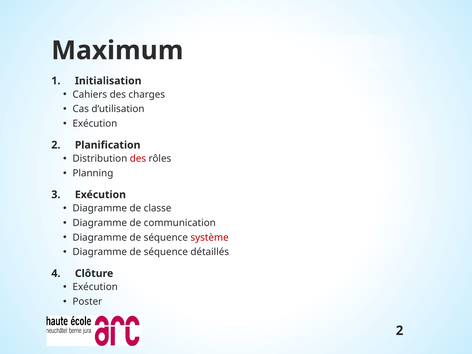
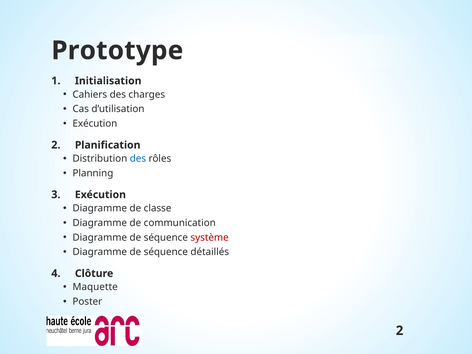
Maximum: Maximum -> Prototype
des at (138, 159) colour: red -> blue
Exécution at (95, 287): Exécution -> Maquette
